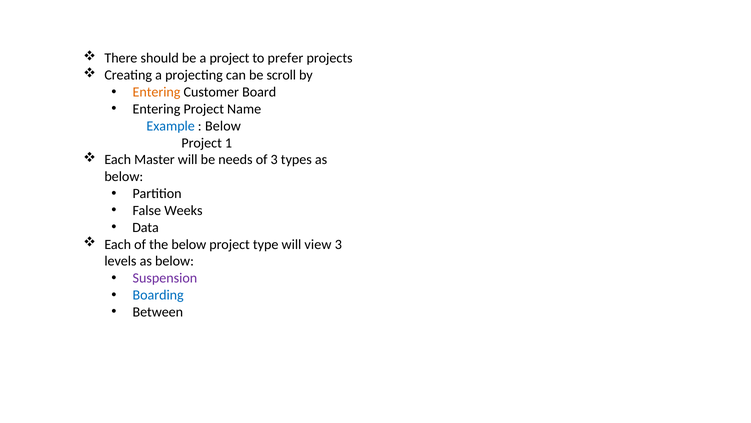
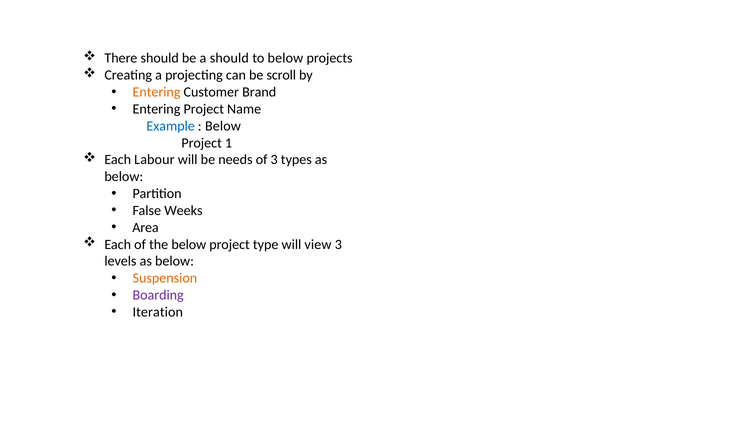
a project: project -> should
to prefer: prefer -> below
Board: Board -> Brand
Master: Master -> Labour
Data: Data -> Area
Suspension colour: purple -> orange
Boarding colour: blue -> purple
Between: Between -> Iteration
